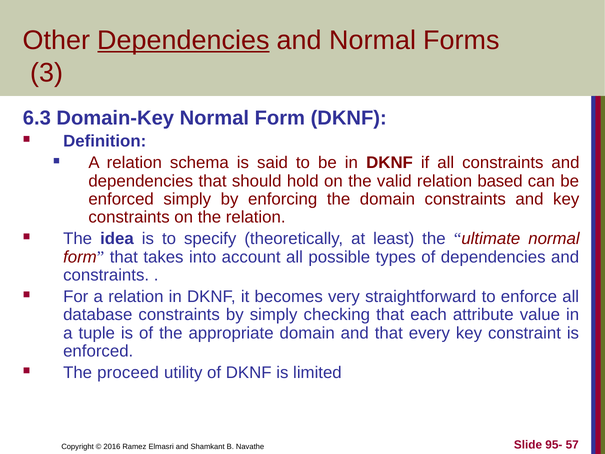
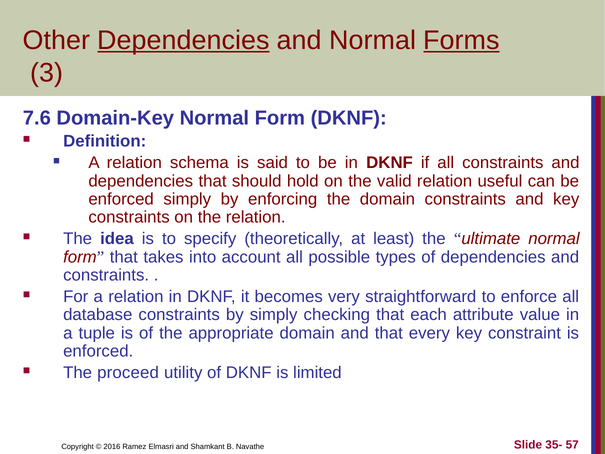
Forms underline: none -> present
6.3: 6.3 -> 7.6
based: based -> useful
95-: 95- -> 35-
